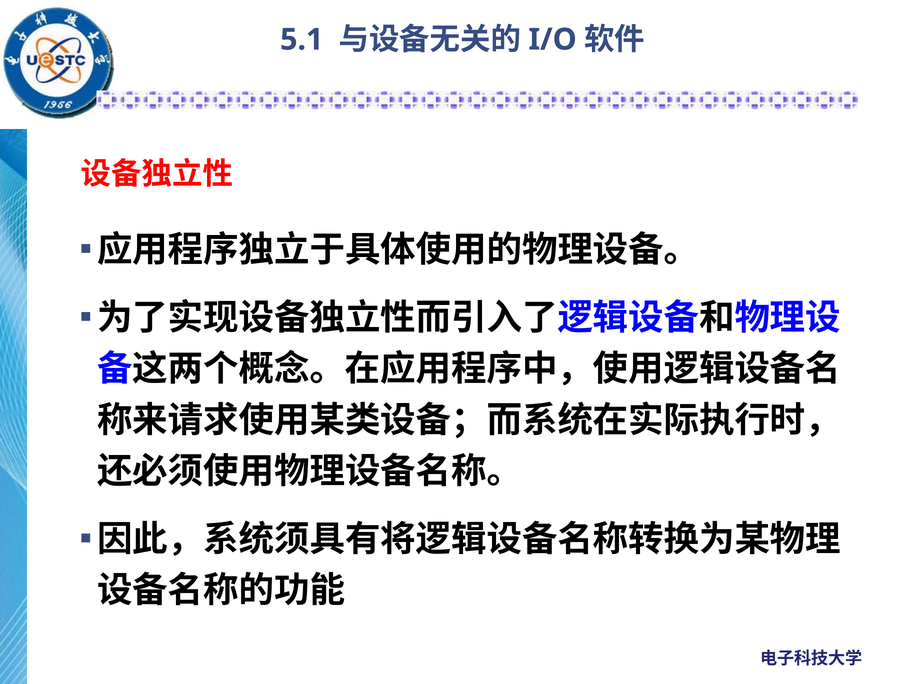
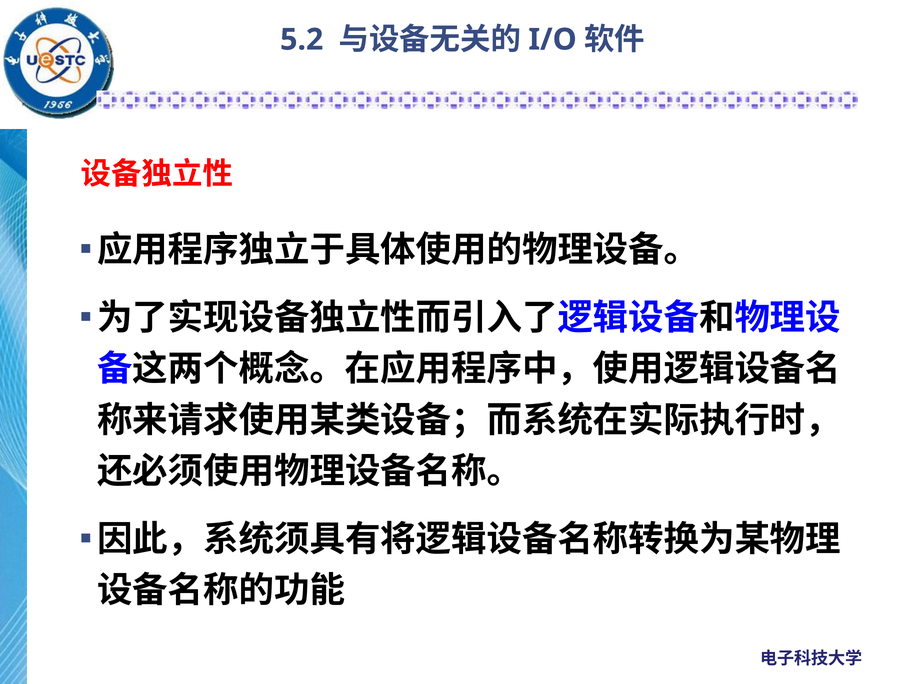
5.1: 5.1 -> 5.2
